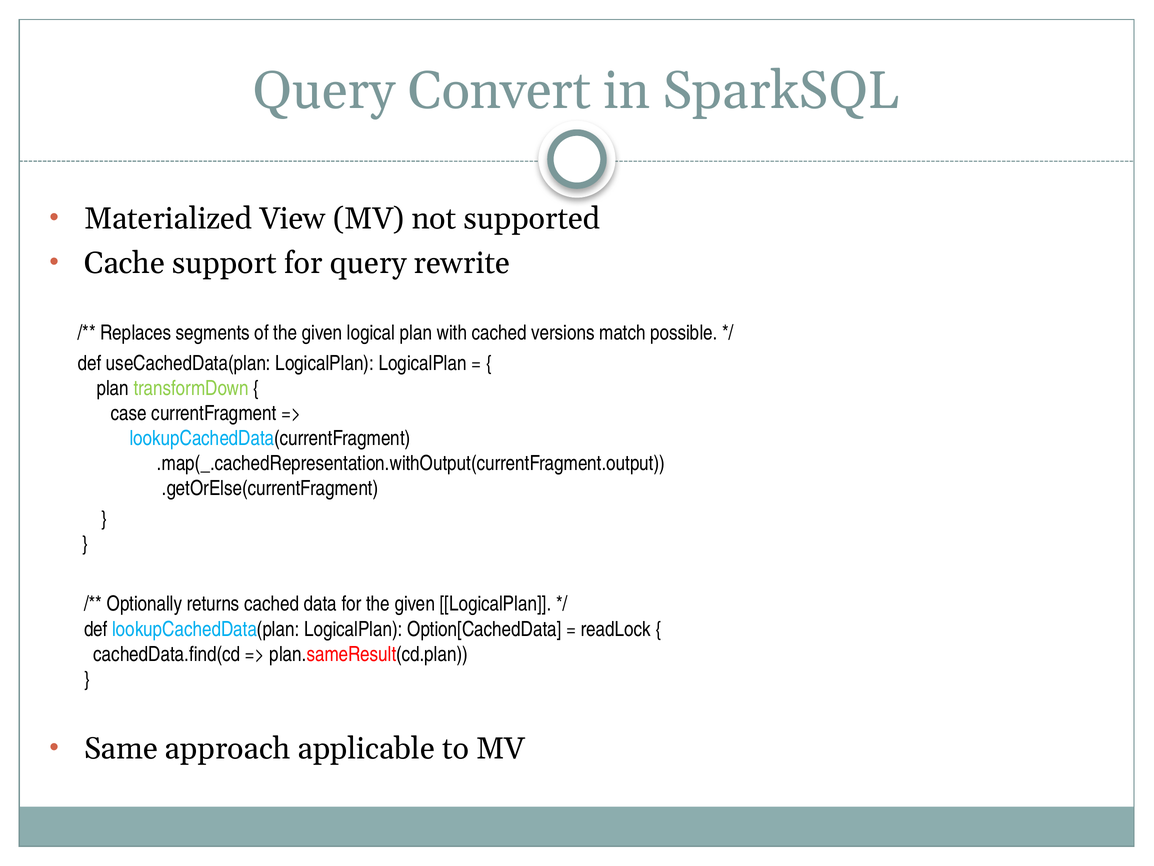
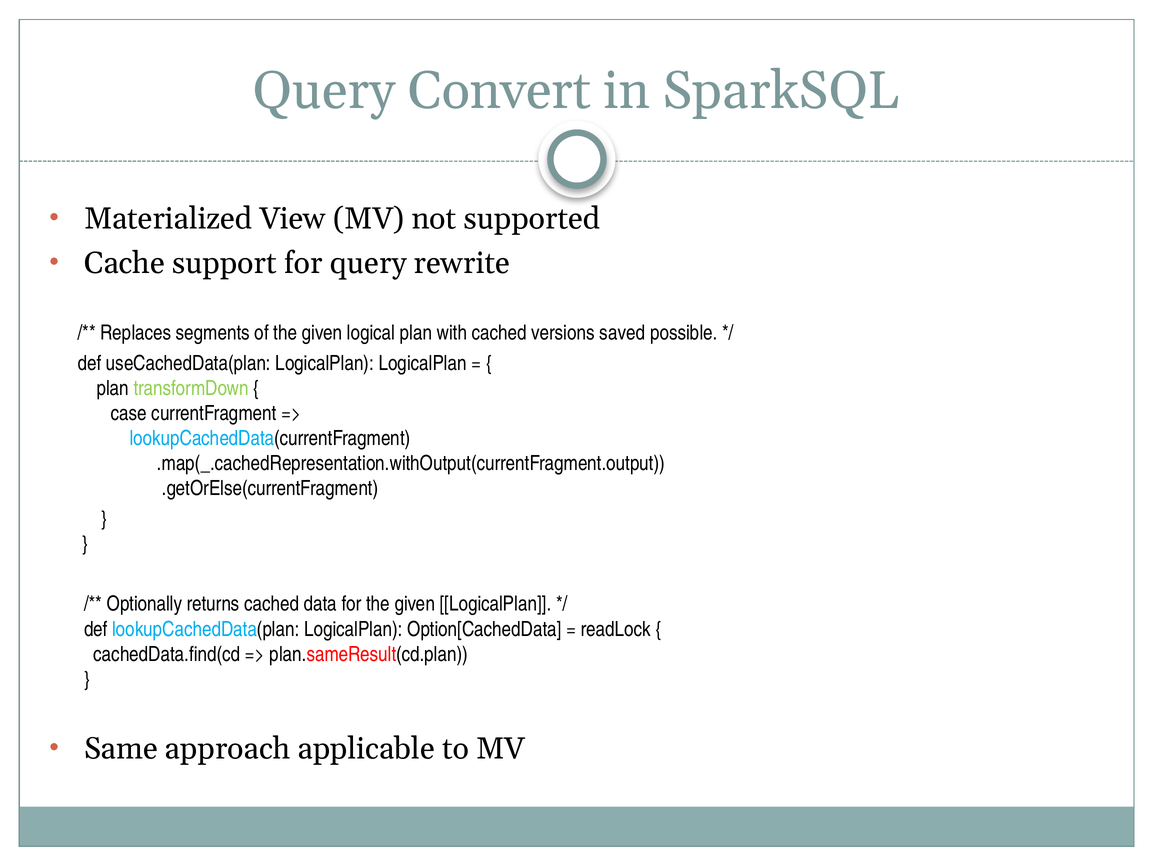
match: match -> saved
